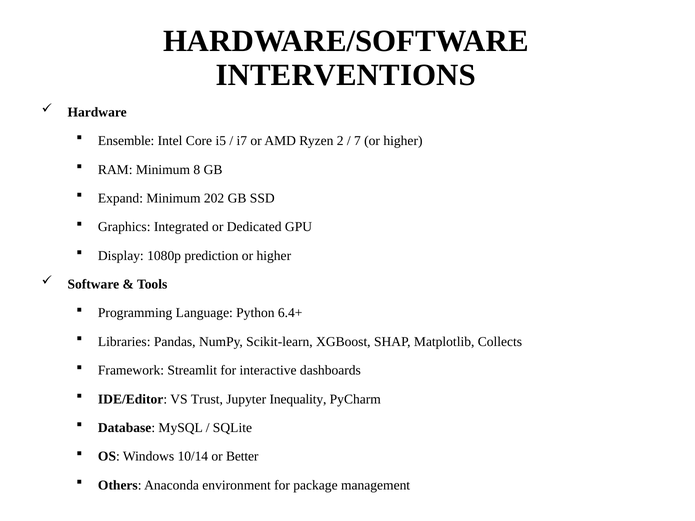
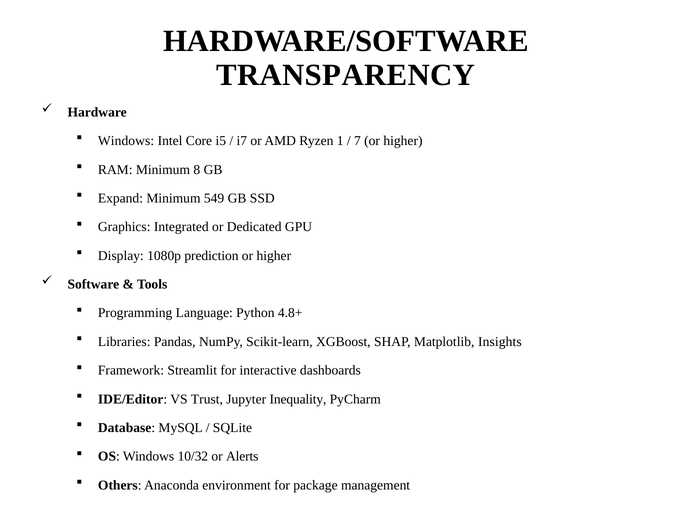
INTERVENTIONS: INTERVENTIONS -> TRANSPARENCY
Ensemble at (126, 141): Ensemble -> Windows
2: 2 -> 1
202: 202 -> 549
6.4+: 6.4+ -> 4.8+
Collects: Collects -> Insights
10/14: 10/14 -> 10/32
Better: Better -> Alerts
